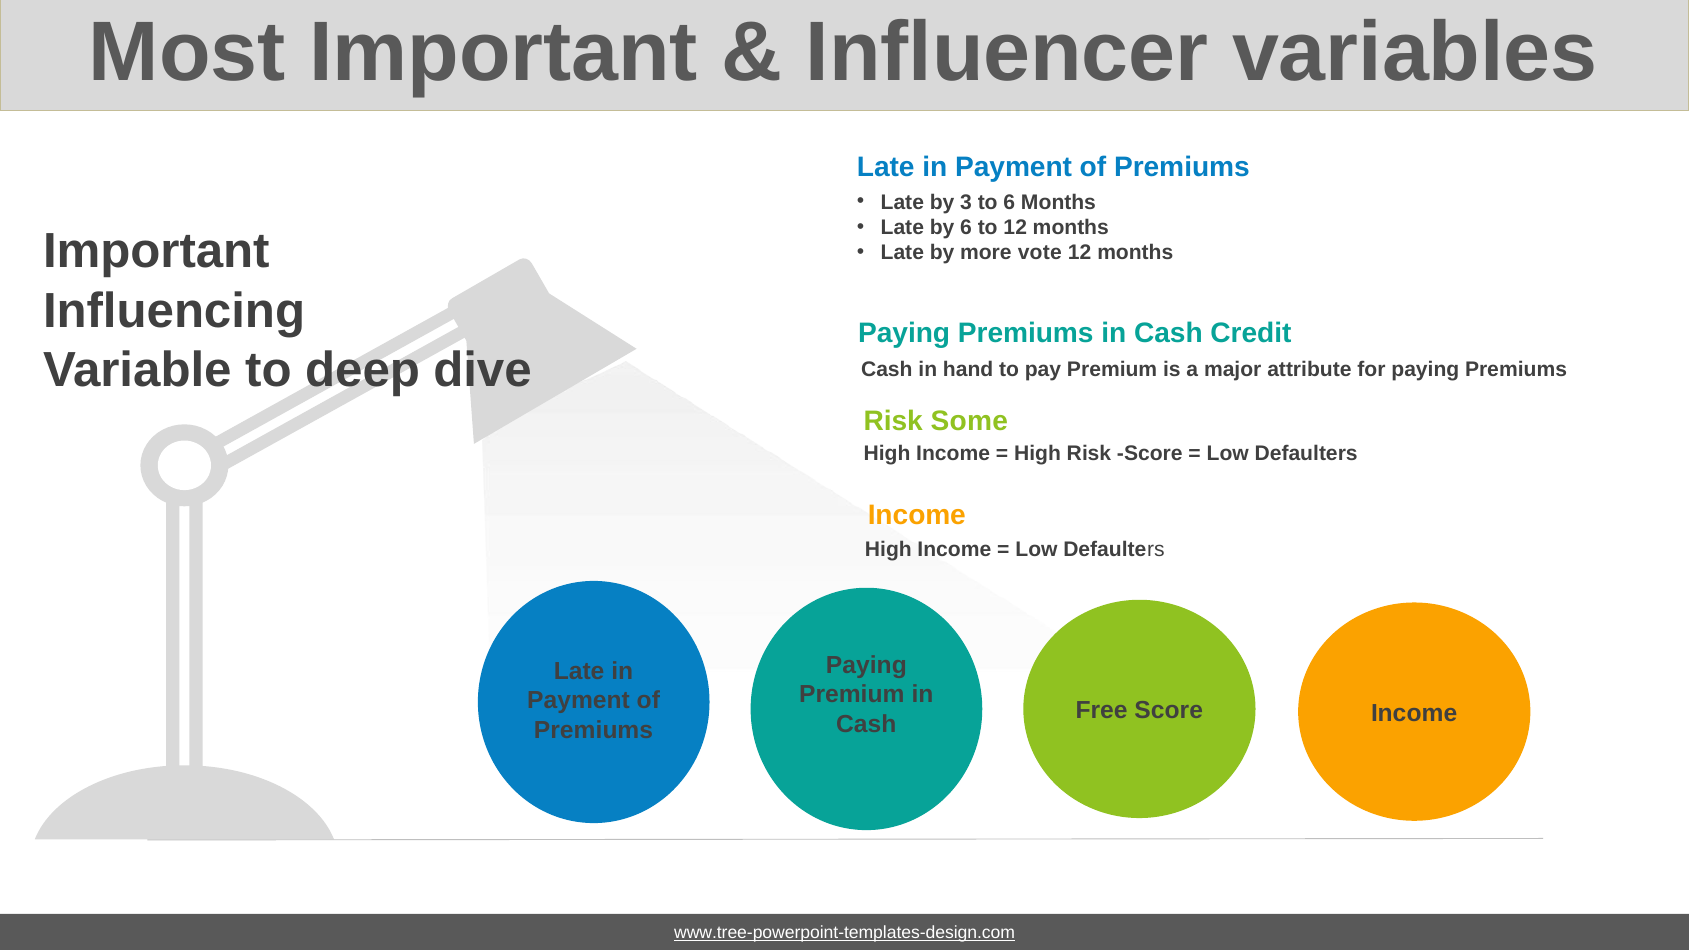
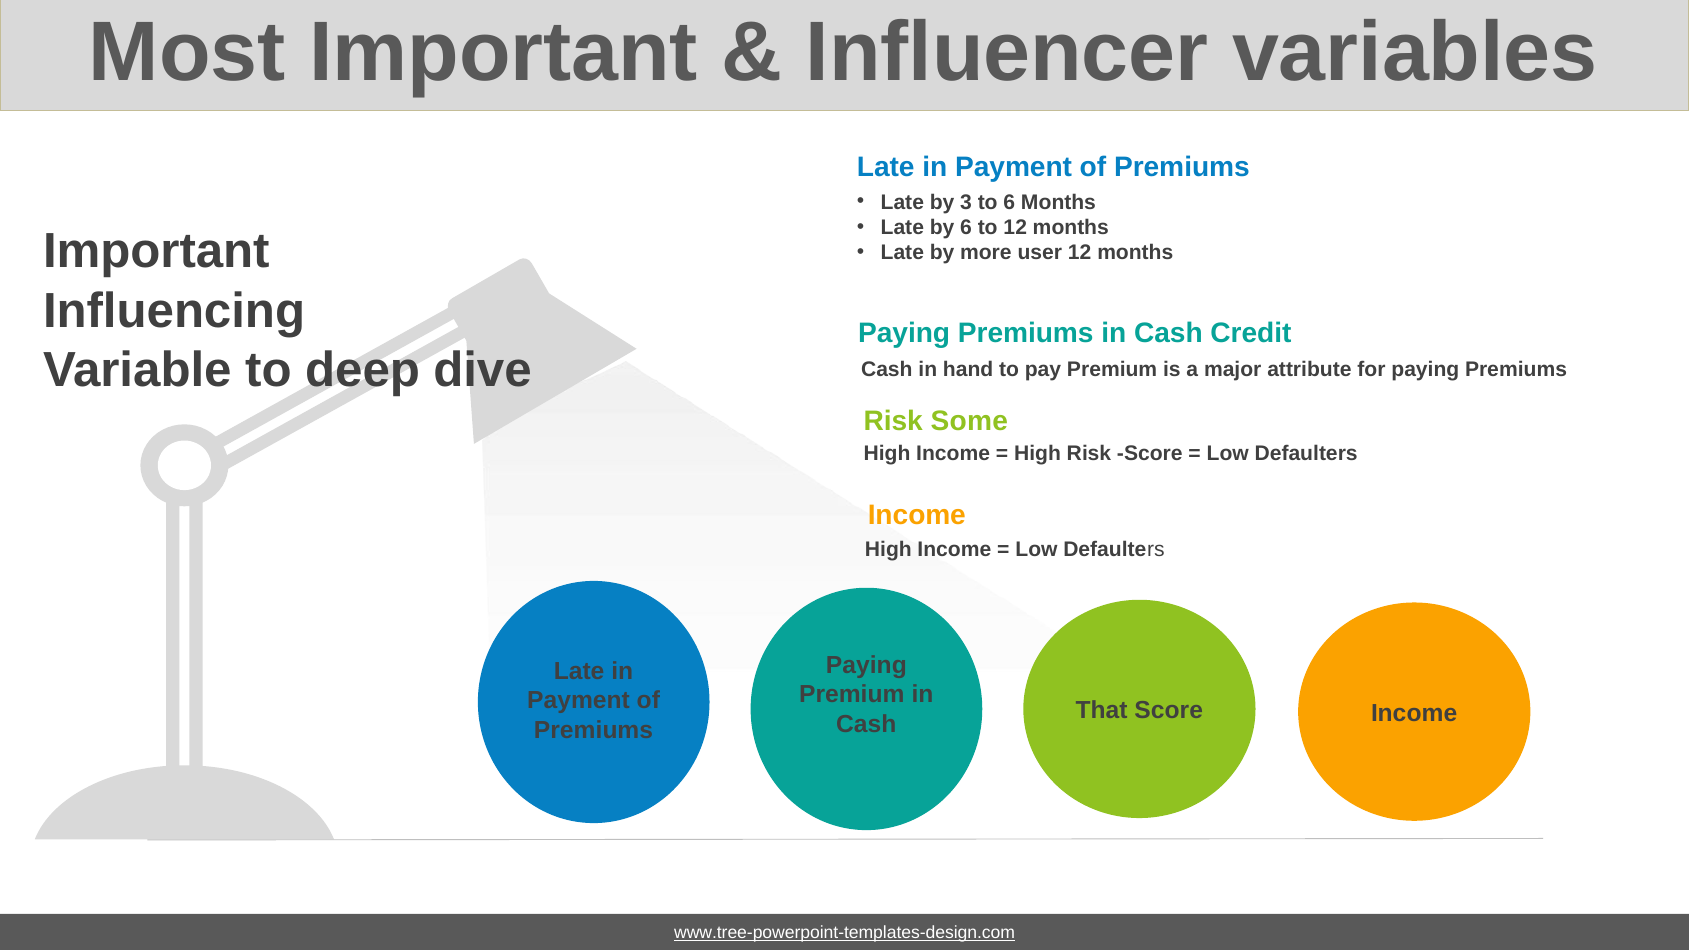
vote: vote -> user
Free: Free -> That
